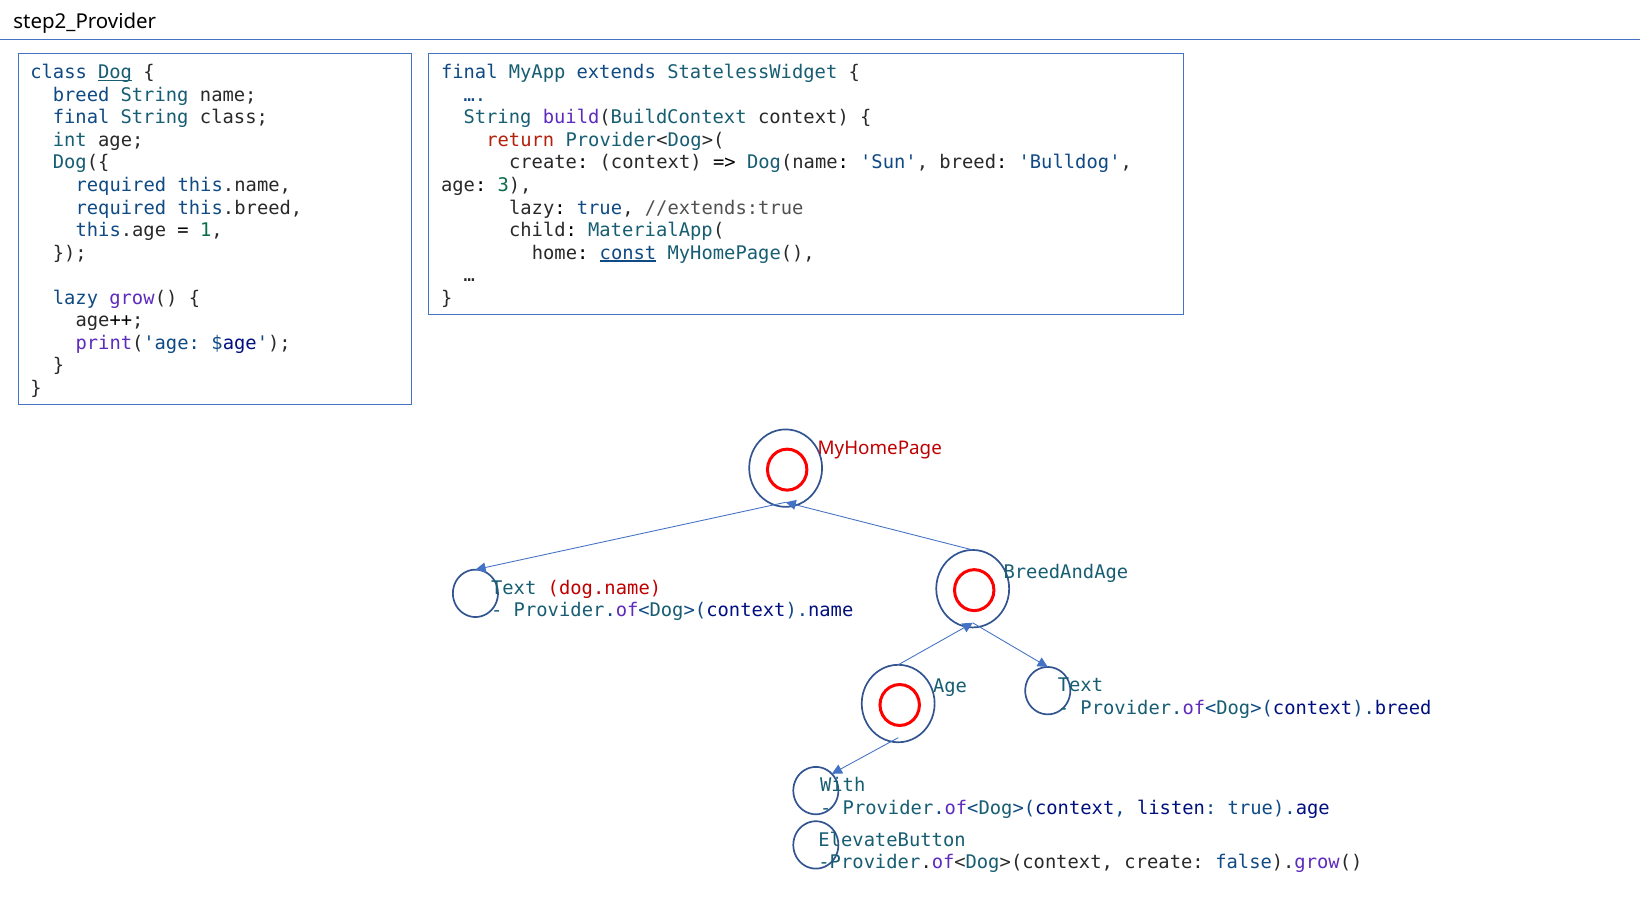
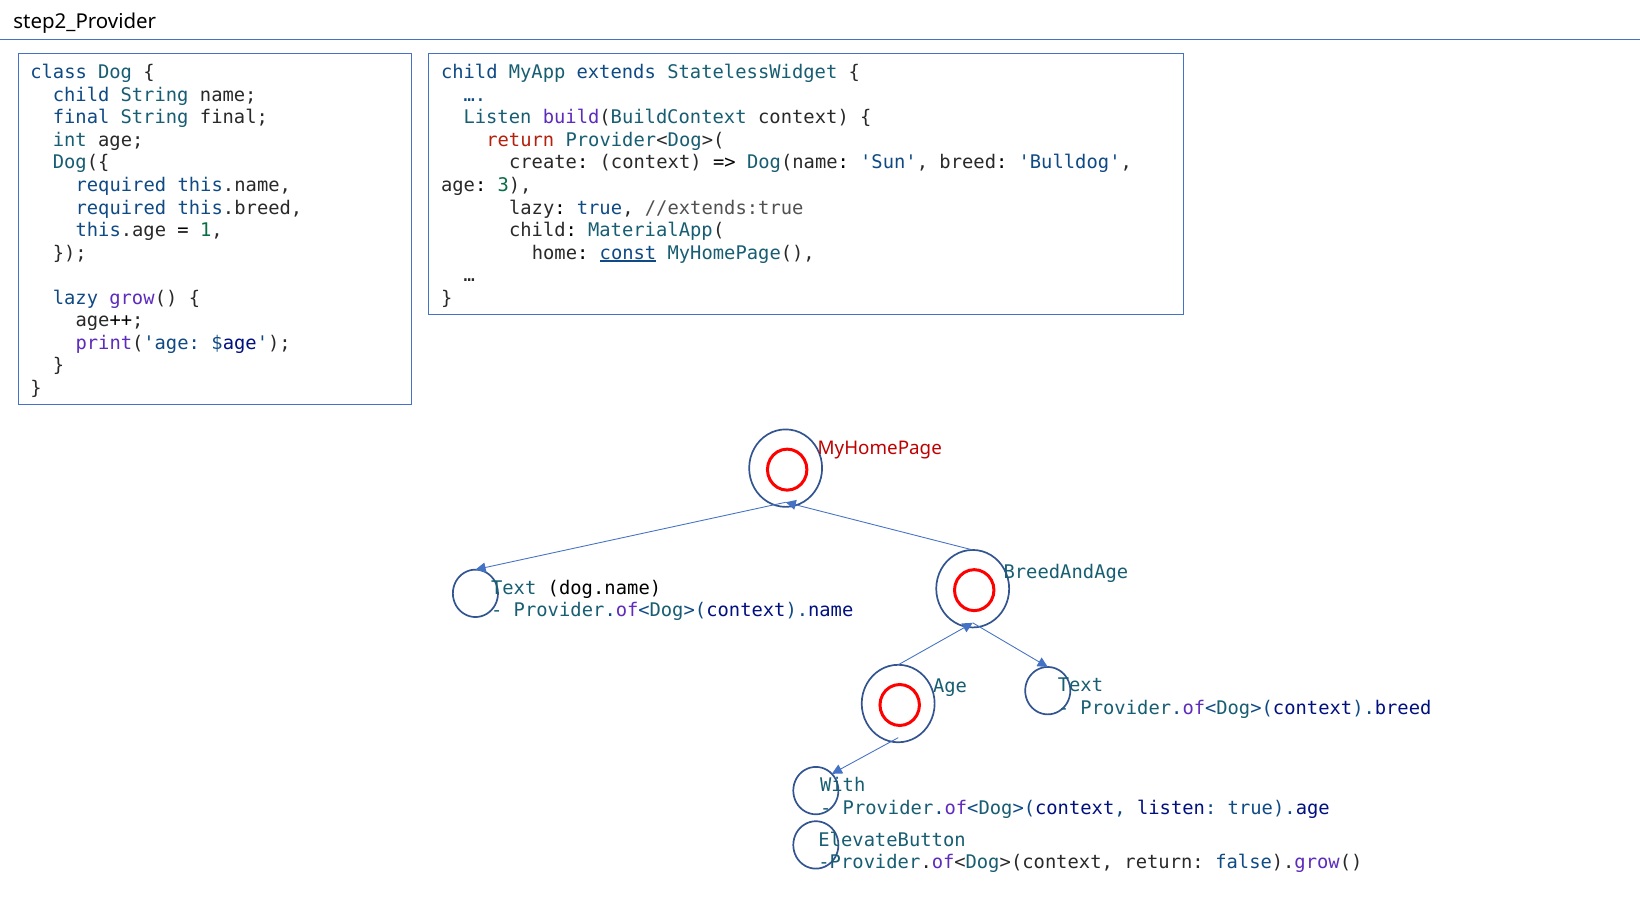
Dog underline: present -> none
final at (469, 73): final -> child
breed at (81, 95): breed -> child
String class: class -> final
String at (497, 118): String -> Listen
dog.name colour: red -> black
Provider.of<Dog>(context create: create -> return
